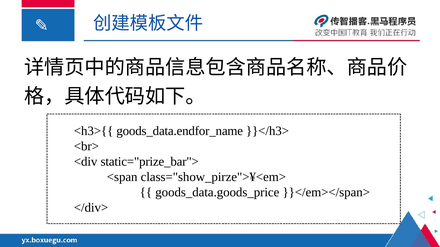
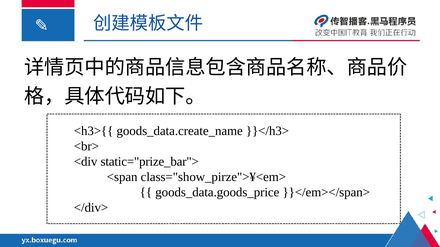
goods_data.endfor_name: goods_data.endfor_name -> goods_data.create_name
